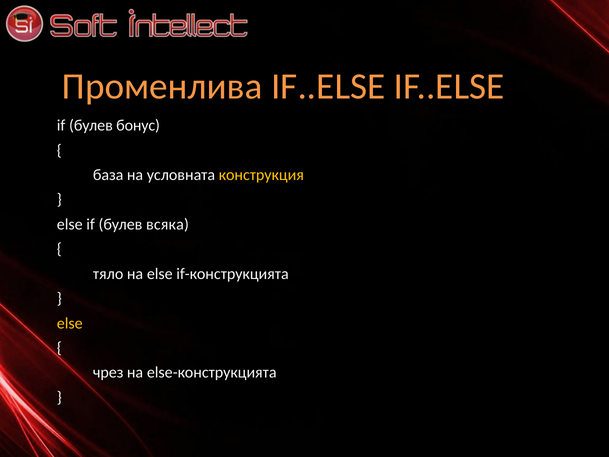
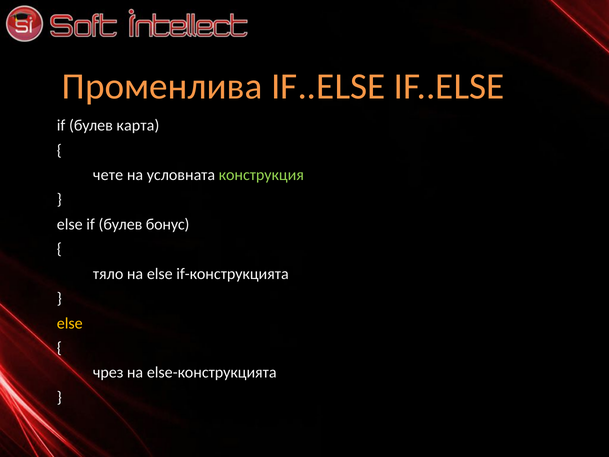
бонус: бонус -> карта
база: база -> чете
конструкция colour: yellow -> light green
всяка: всяка -> бонус
